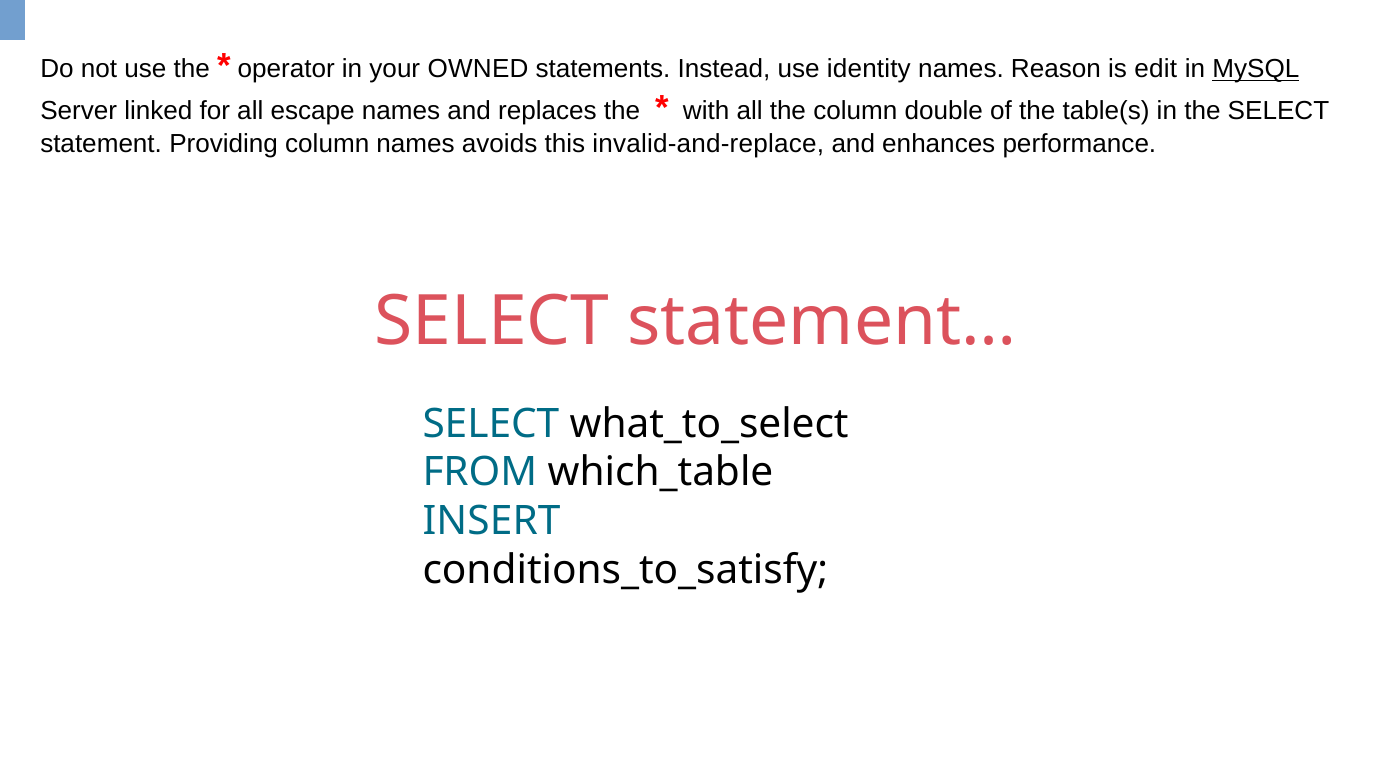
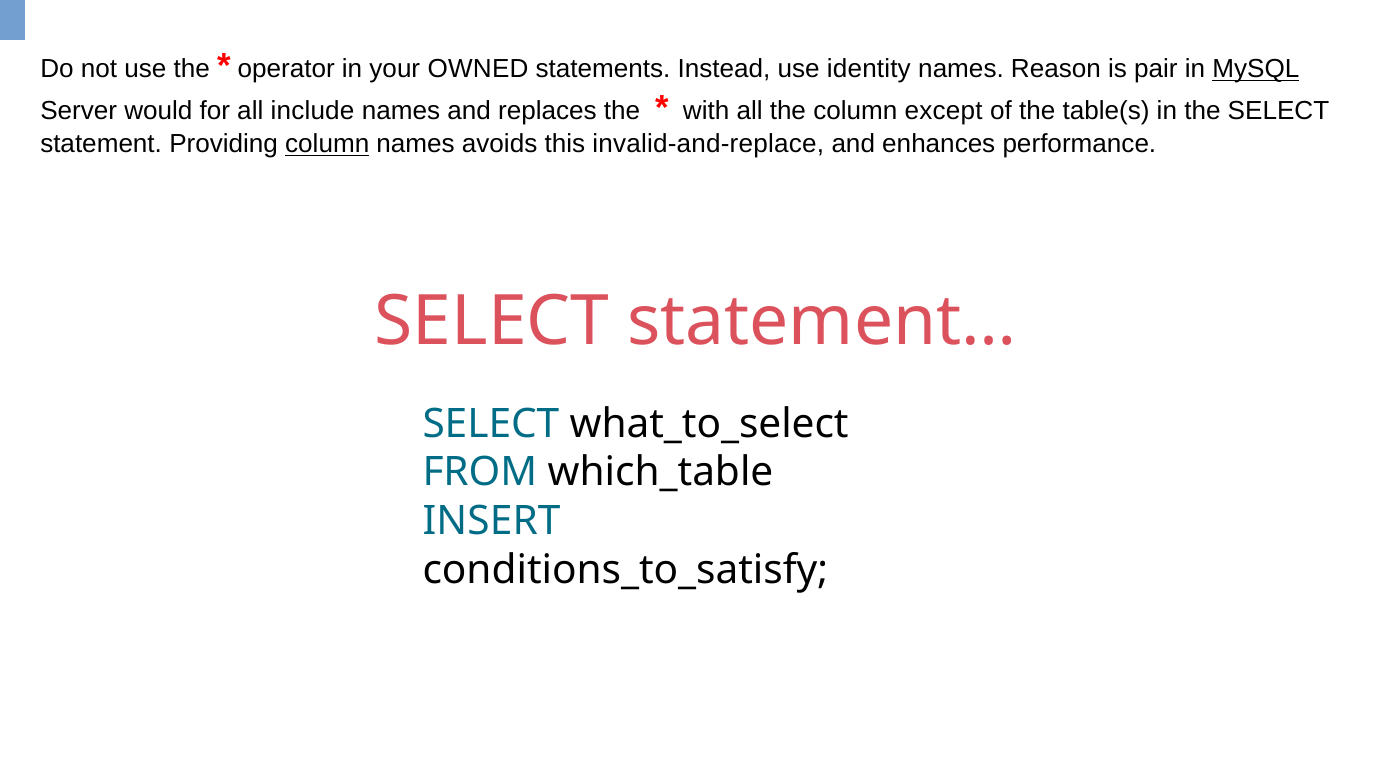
edit: edit -> pair
linked: linked -> would
escape: escape -> include
double: double -> except
column at (327, 144) underline: none -> present
